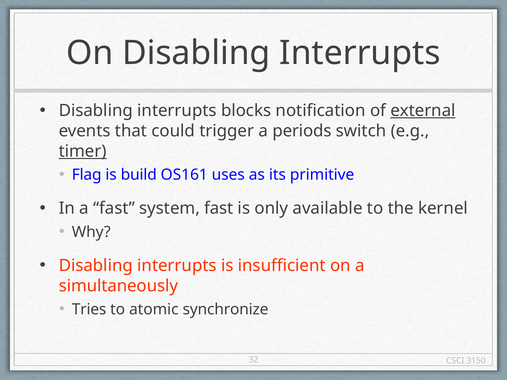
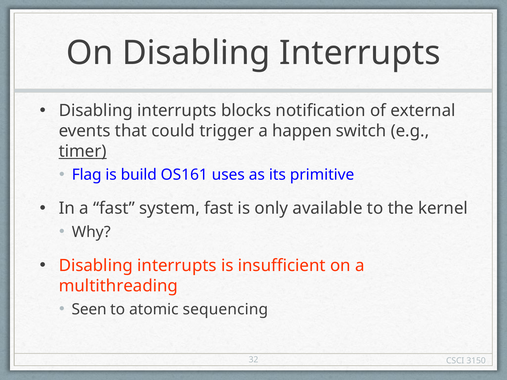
external underline: present -> none
periods: periods -> happen
simultaneously: simultaneously -> multithreading
Tries: Tries -> Seen
synchronize: synchronize -> sequencing
